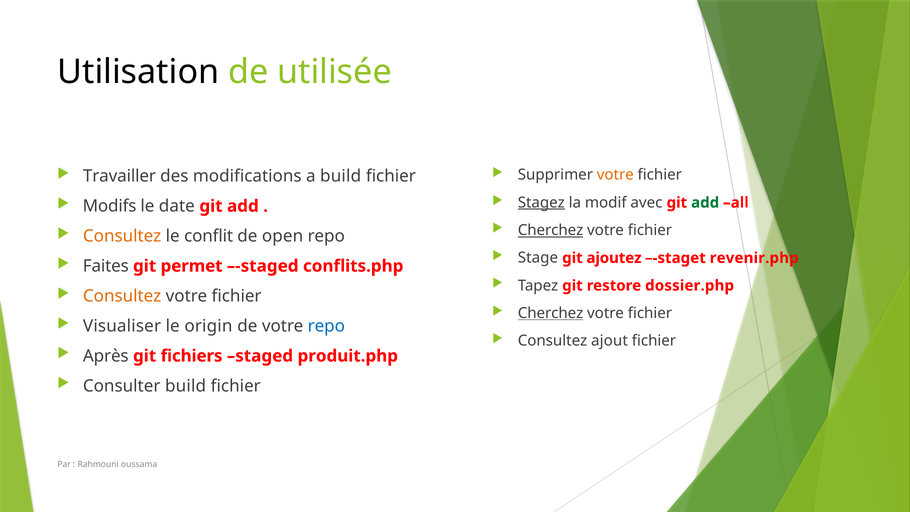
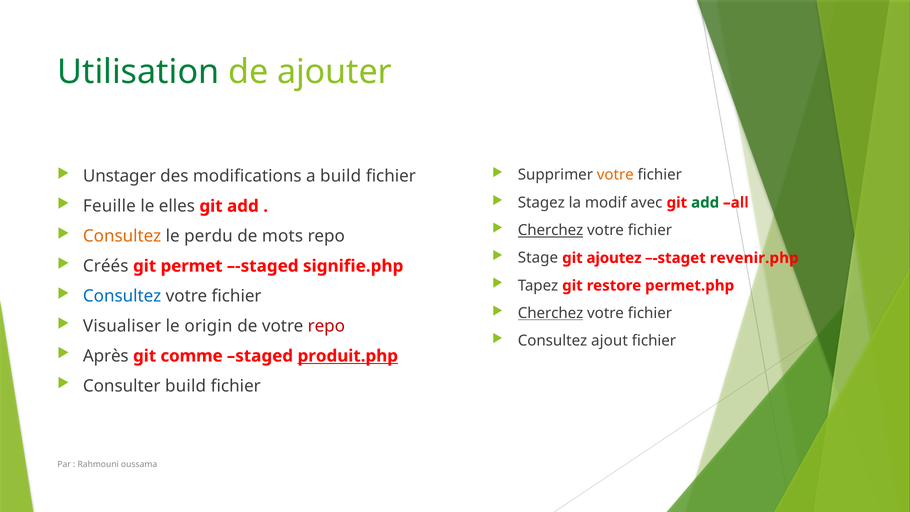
Utilisation colour: black -> green
utilisée: utilisée -> ajouter
Travailler: Travailler -> Unstager
Stagez underline: present -> none
Modifs: Modifs -> Feuille
date: date -> elles
conflit: conflit -> perdu
open: open -> mots
Faites: Faites -> Créés
conflits.php: conflits.php -> signifie.php
dossier.php: dossier.php -> permet.php
Consultez at (122, 296) colour: orange -> blue
repo at (326, 326) colour: blue -> red
fichiers: fichiers -> comme
produit.php underline: none -> present
